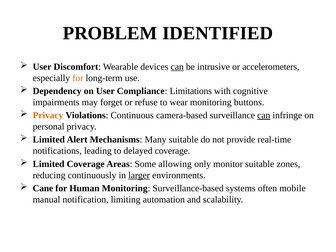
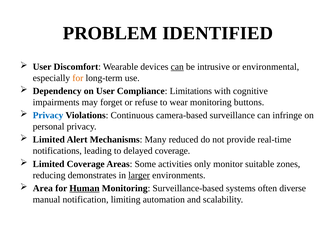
accelerometers: accelerometers -> environmental
Privacy at (48, 115) colour: orange -> blue
can at (264, 115) underline: present -> none
Many suitable: suitable -> reduced
allowing: allowing -> activities
continuously: continuously -> demonstrates
Cane: Cane -> Area
Human underline: none -> present
mobile: mobile -> diverse
